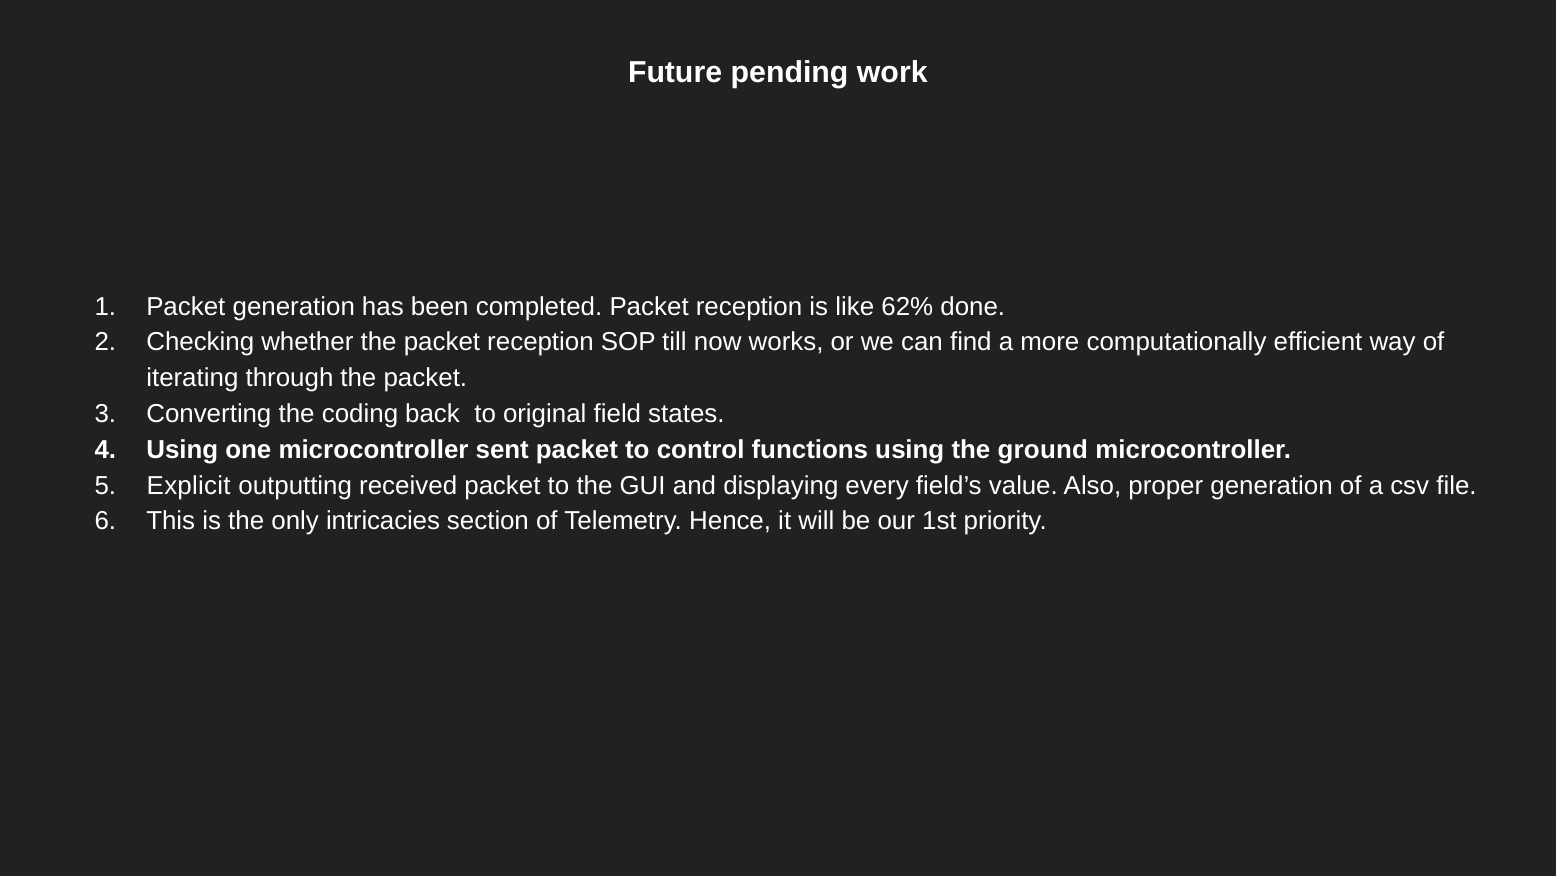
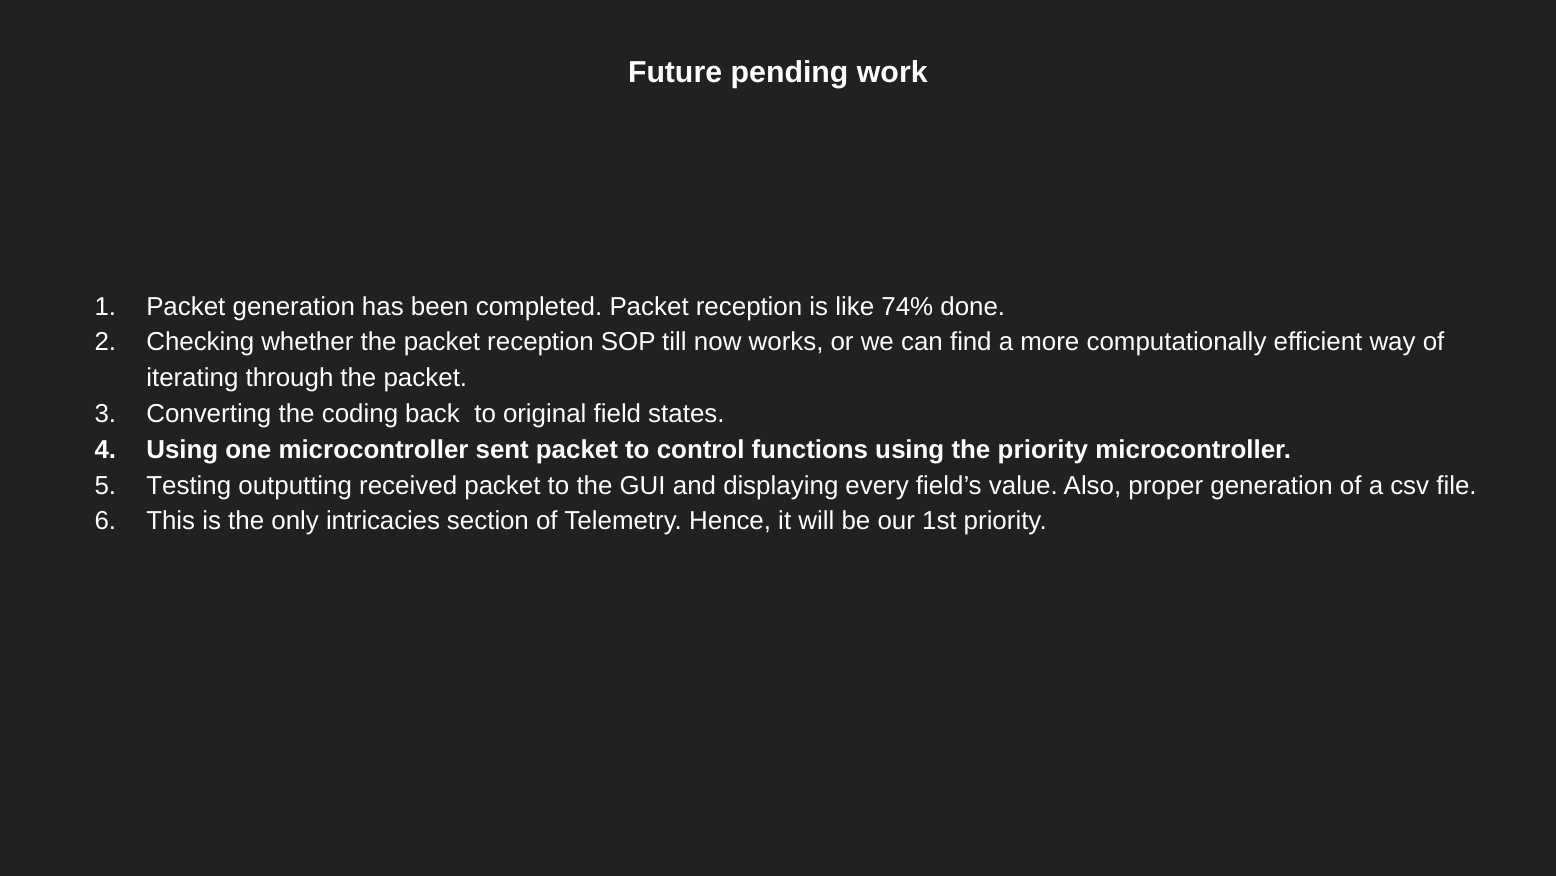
62%: 62% -> 74%
the ground: ground -> priority
Explicit: Explicit -> Testing
